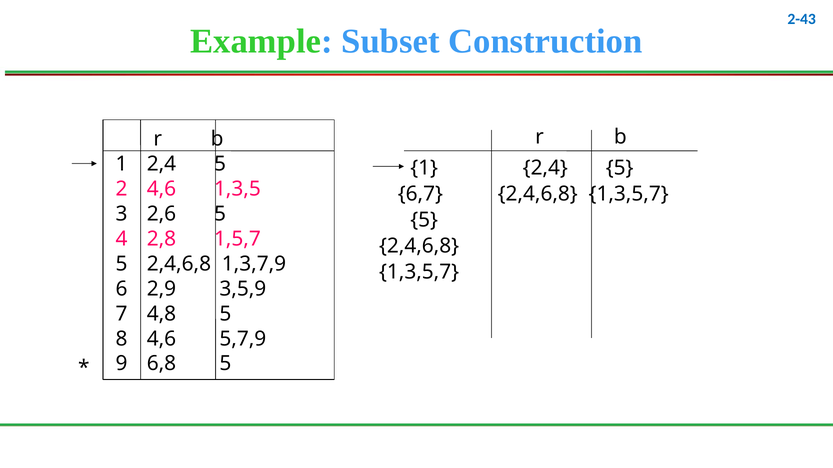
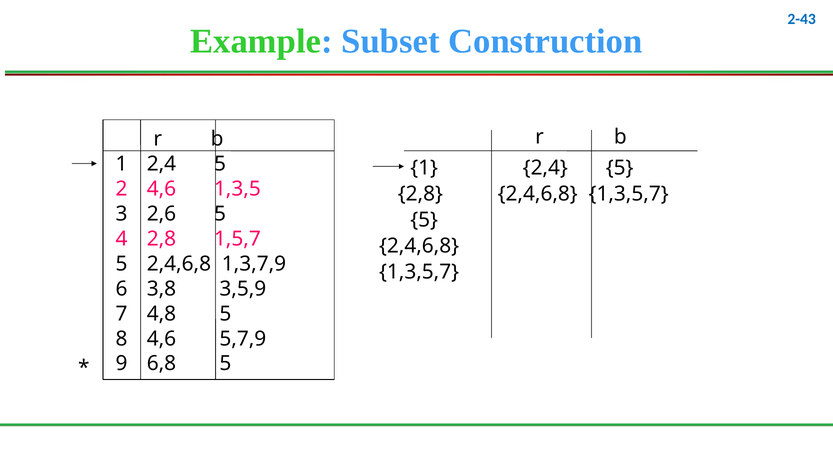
6,7 at (420, 194): 6,7 -> 2,8
2,9: 2,9 -> 3,8
